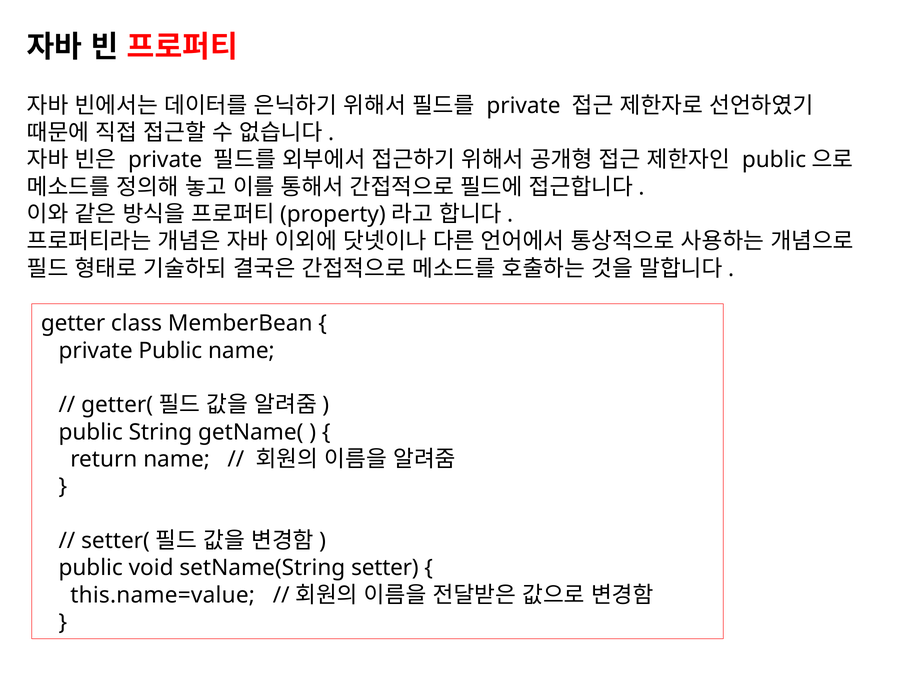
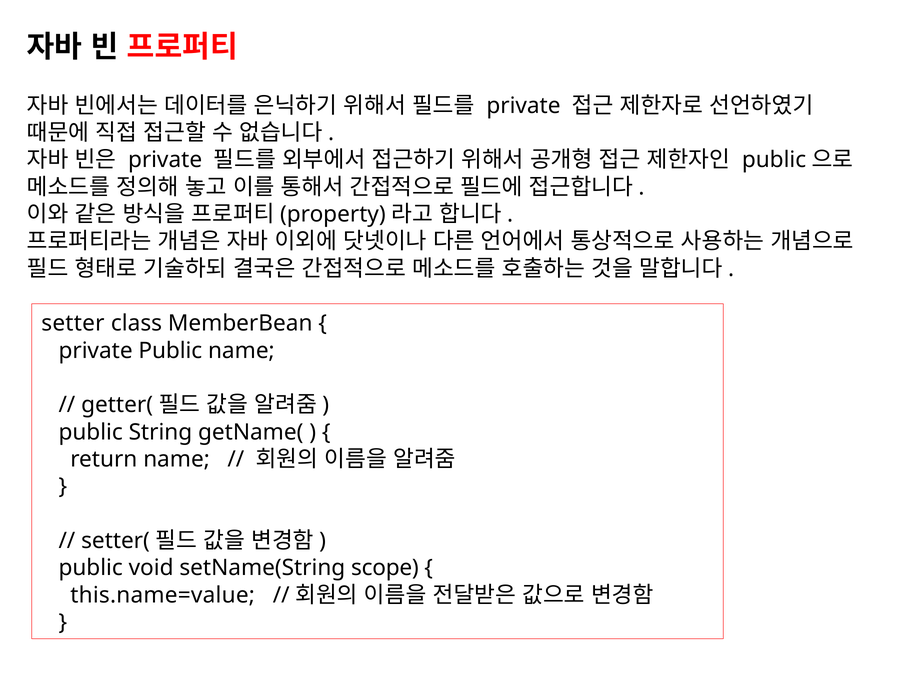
getter: getter -> setter
setter: setter -> scope
